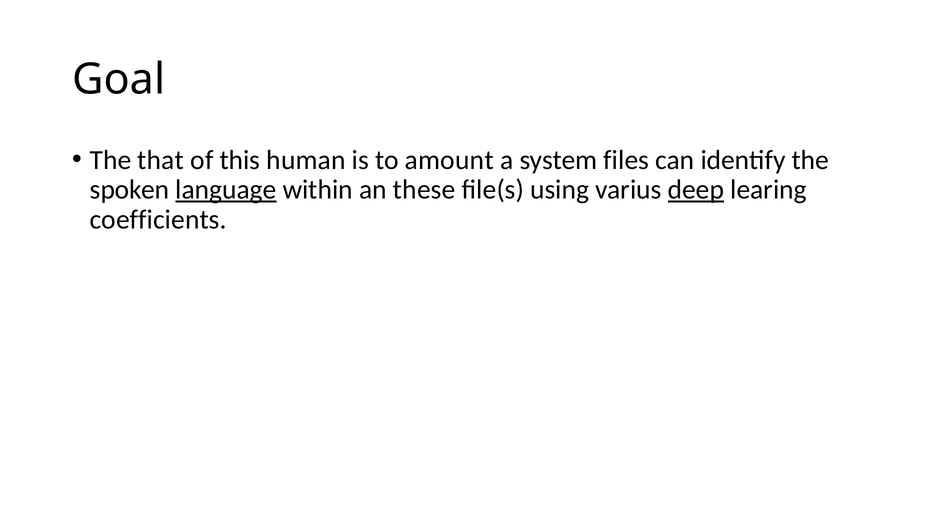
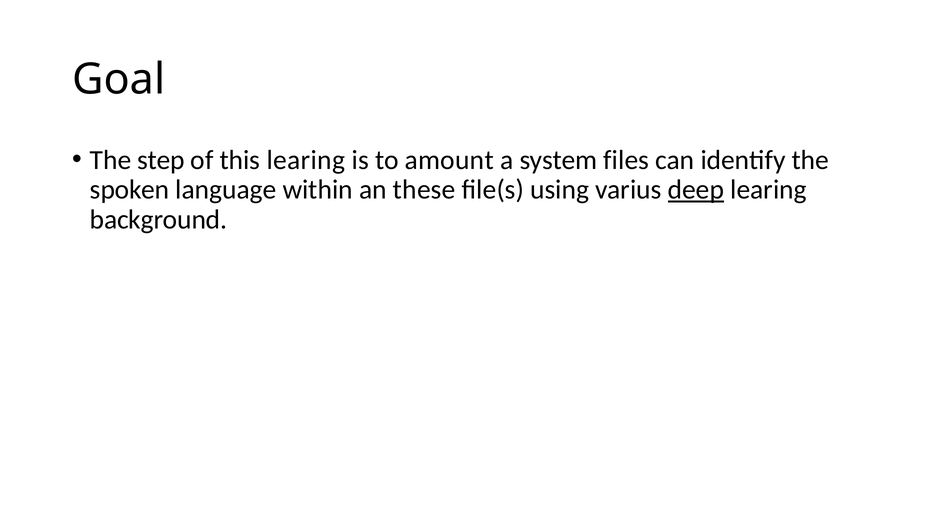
that: that -> step
this human: human -> learing
language underline: present -> none
coefficients: coefficients -> background
